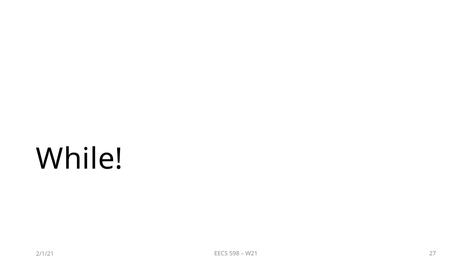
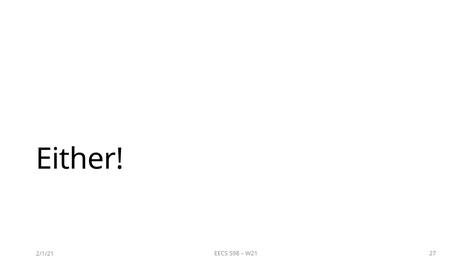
While: While -> Either
